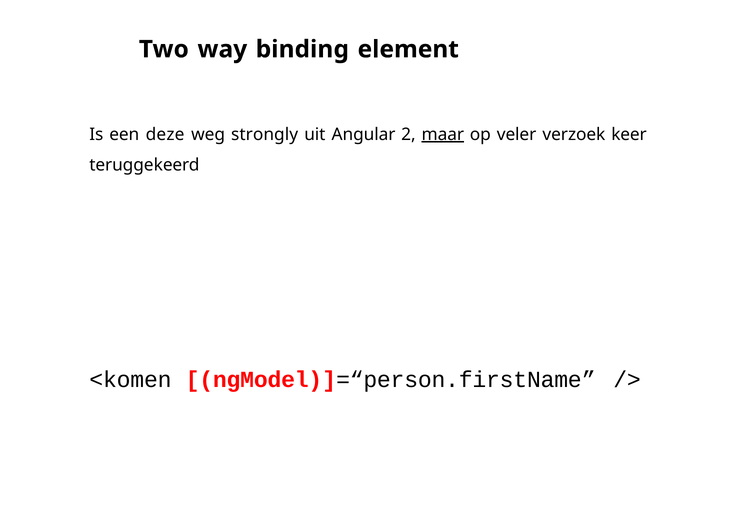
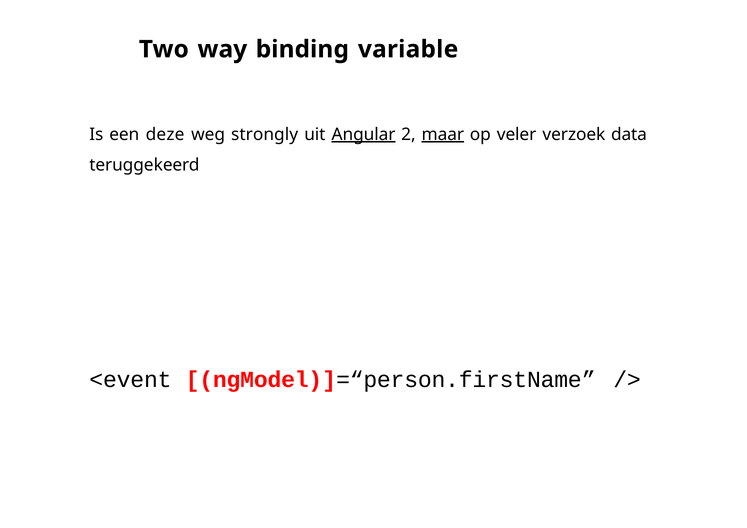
element: element -> variable
Angular underline: none -> present
keer: keer -> data
<komen: <komen -> <event
